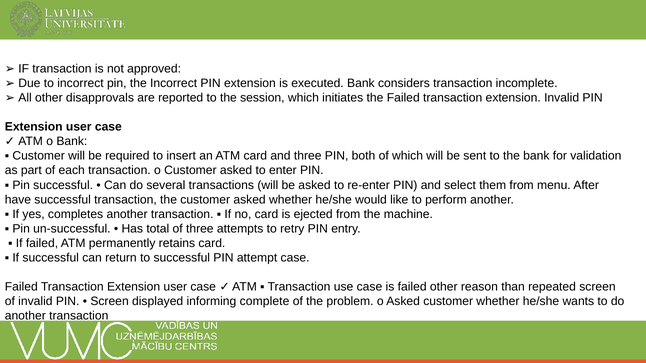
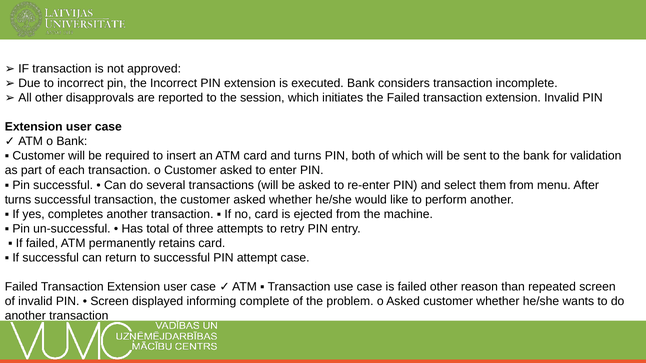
and three: three -> turns
have at (18, 200): have -> turns
